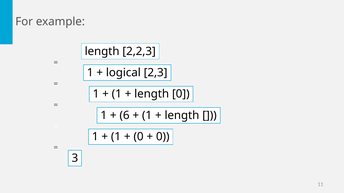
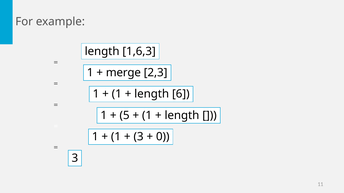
2,2,3: 2,2,3 -> 1,6,3
logical: logical -> merge
length 0: 0 -> 6
6: 6 -> 5
0 at (139, 137): 0 -> 3
